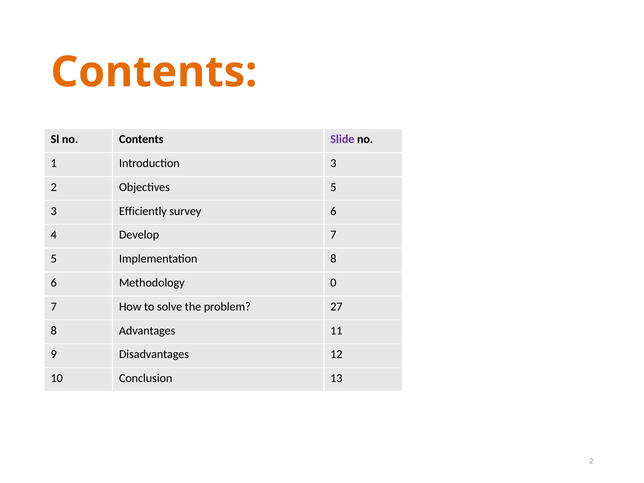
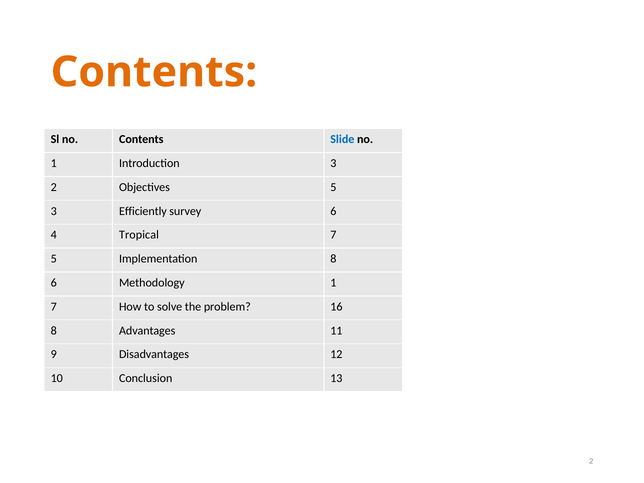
Slide colour: purple -> blue
Develop: Develop -> Tropical
Methodology 0: 0 -> 1
27: 27 -> 16
